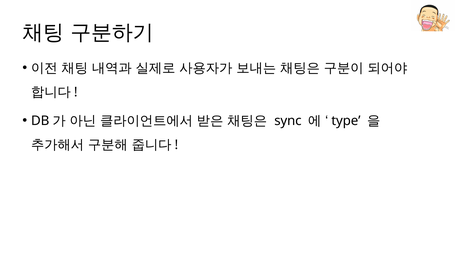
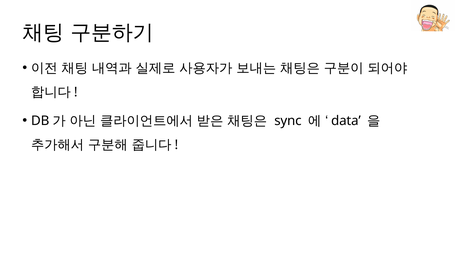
type: type -> data
